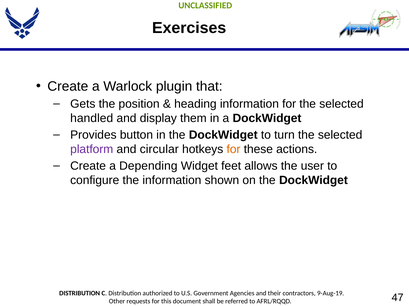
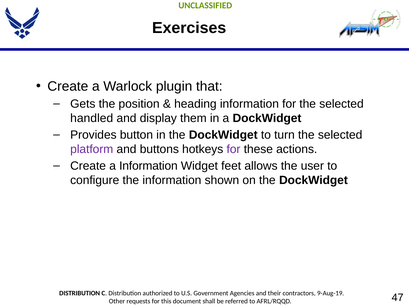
circular: circular -> buttons
for at (233, 150) colour: orange -> purple
a Depending: Depending -> Information
